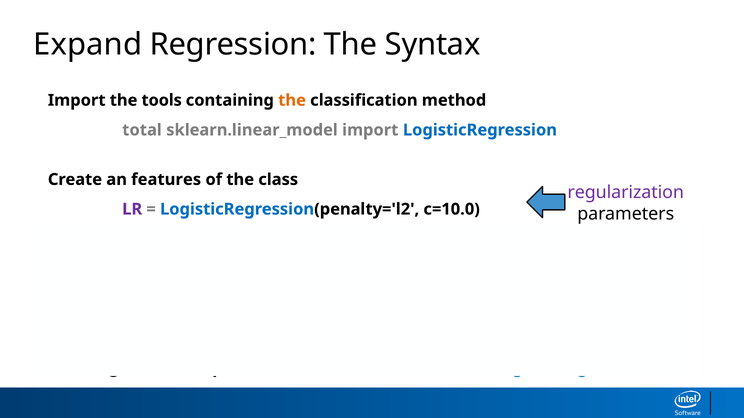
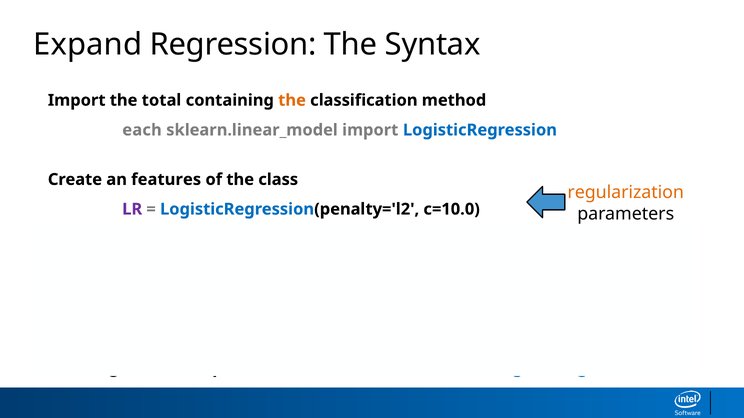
tools: tools -> total
total: total -> each
regularization at (626, 193) colour: purple -> orange
